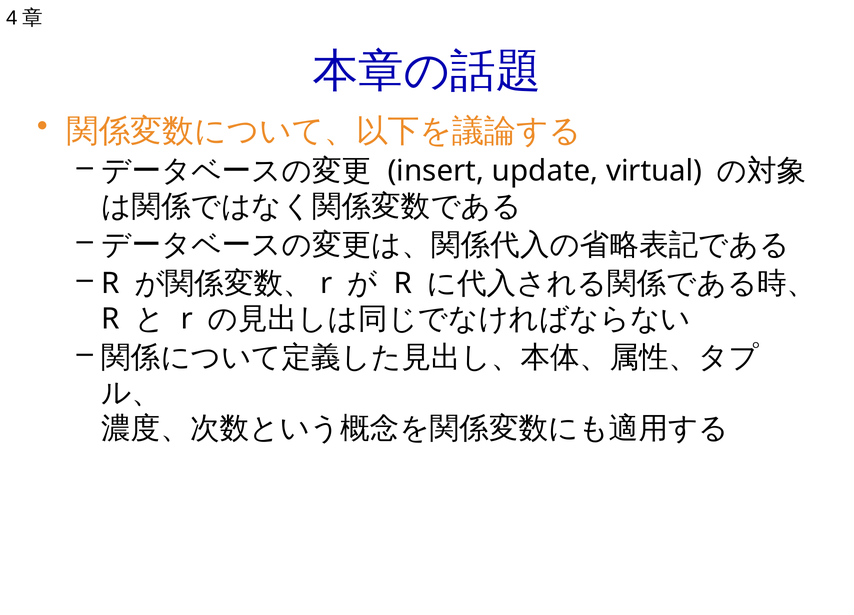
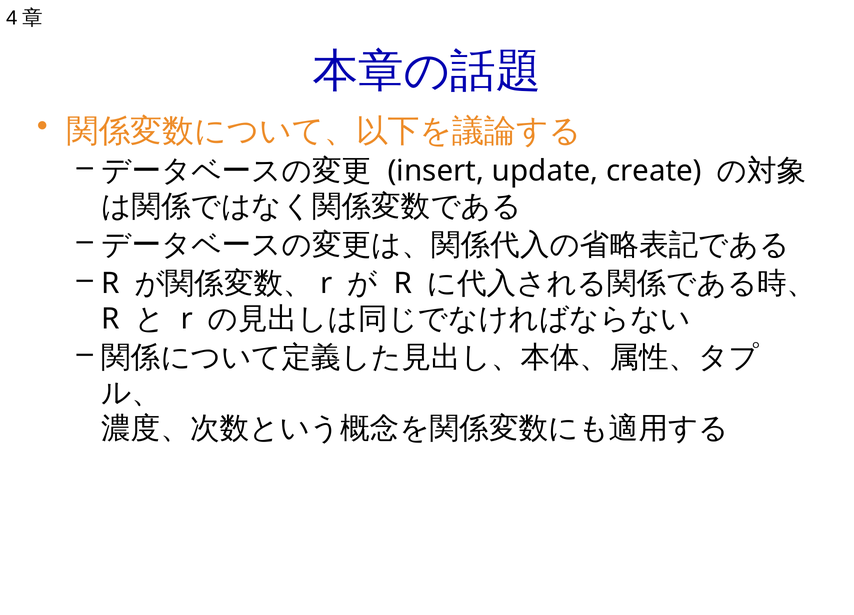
virtual: virtual -> create
